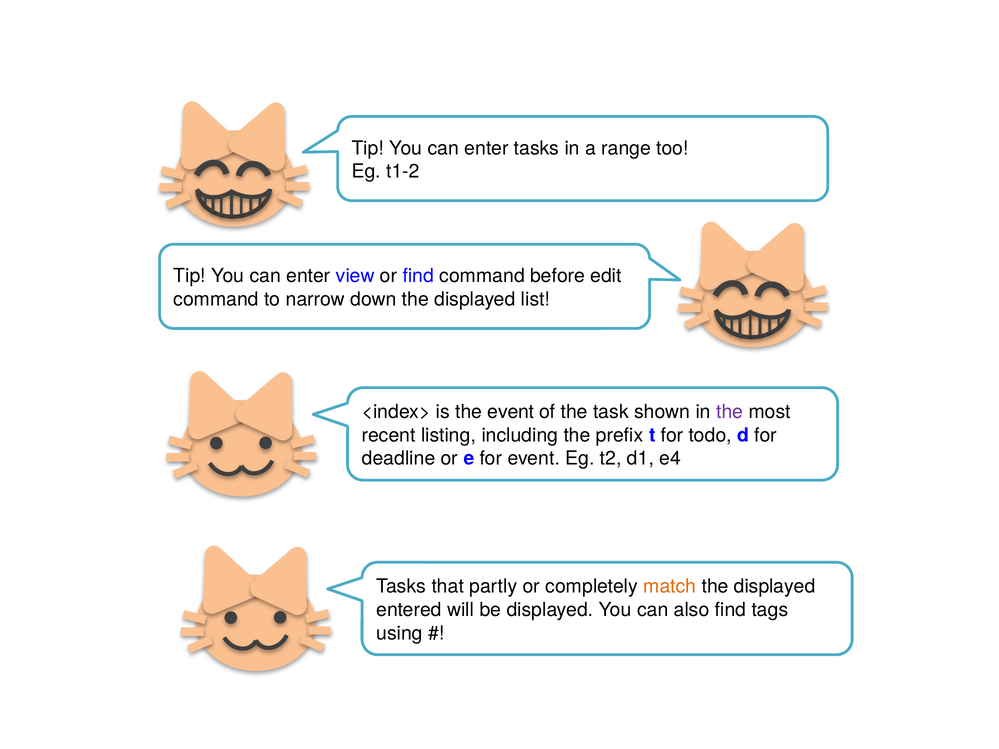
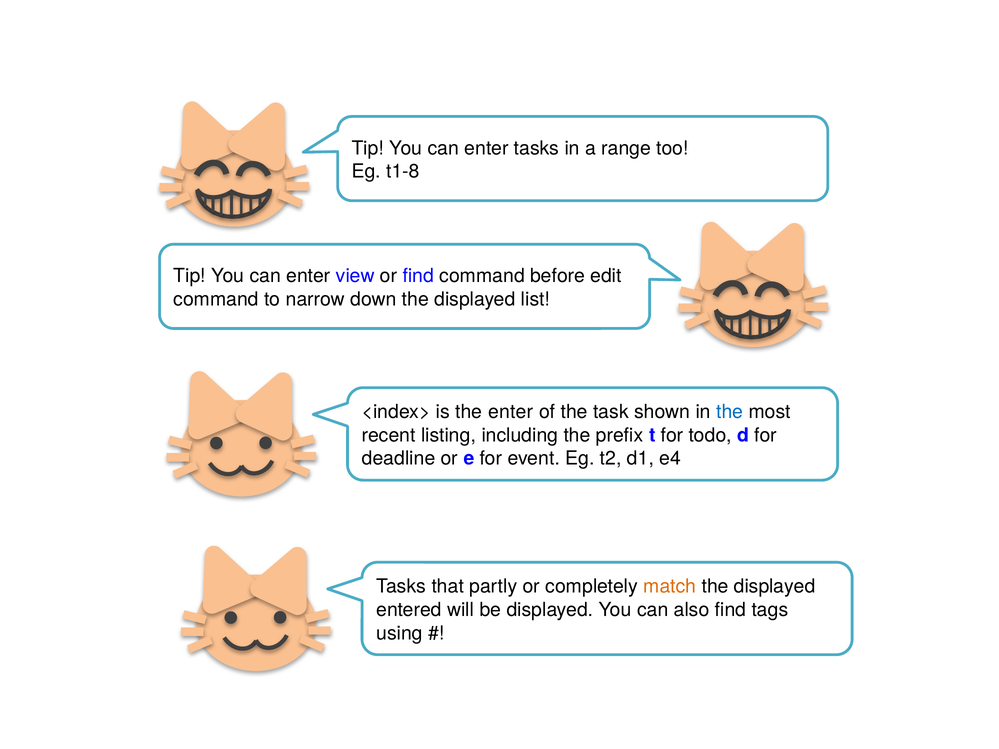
t1-2: t1-2 -> t1-8
the event: event -> enter
the at (730, 412) colour: purple -> blue
